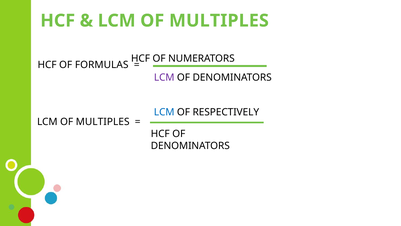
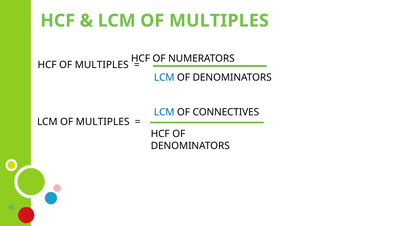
HCF OF FORMULAS: FORMULAS -> MULTIPLES
LCM at (164, 77) colour: purple -> blue
RESPECTIVELY: RESPECTIVELY -> CONNECTIVES
